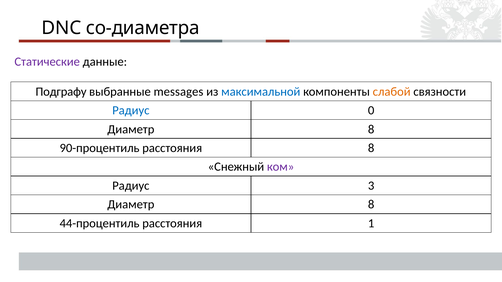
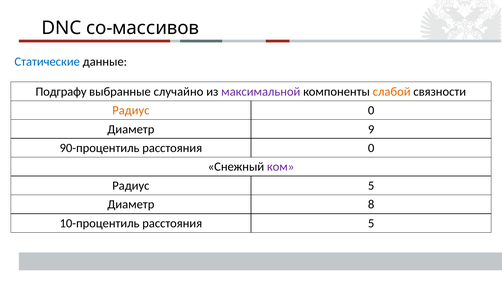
co-диаметра: co-диаметра -> co-массивов
Статические colour: purple -> blue
messages: messages -> случайно
максимальной colour: blue -> purple
Радиус at (131, 111) colour: blue -> orange
8 at (371, 129): 8 -> 9
расстояния 8: 8 -> 0
Радиус 3: 3 -> 5
44-процентиль: 44-процентиль -> 10-процентиль
расстояния 1: 1 -> 5
